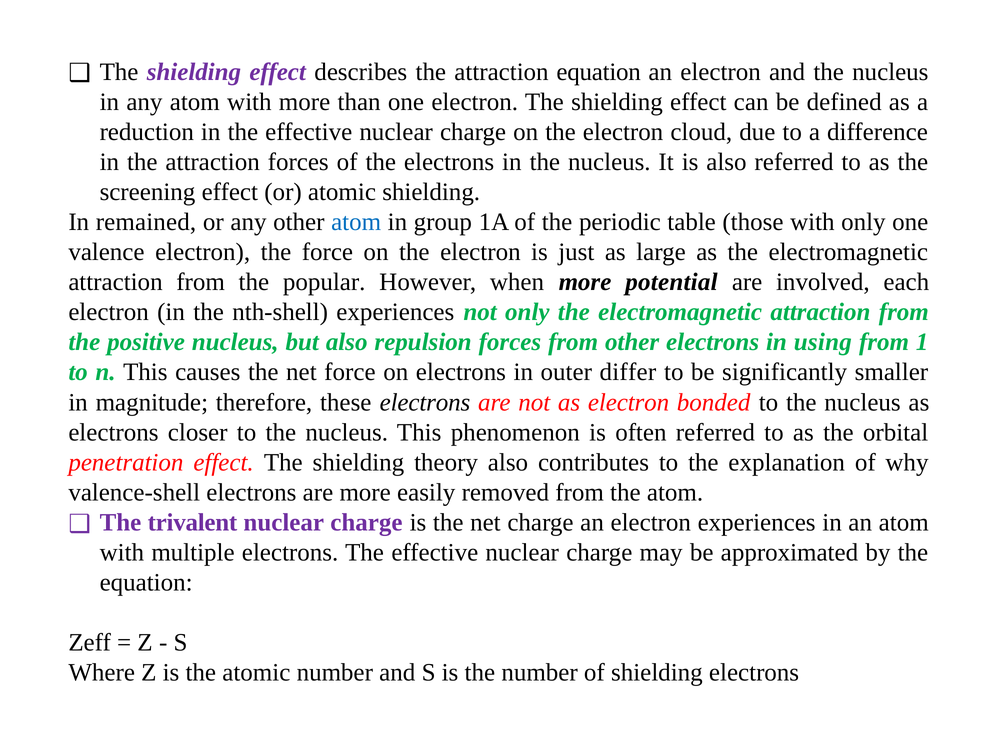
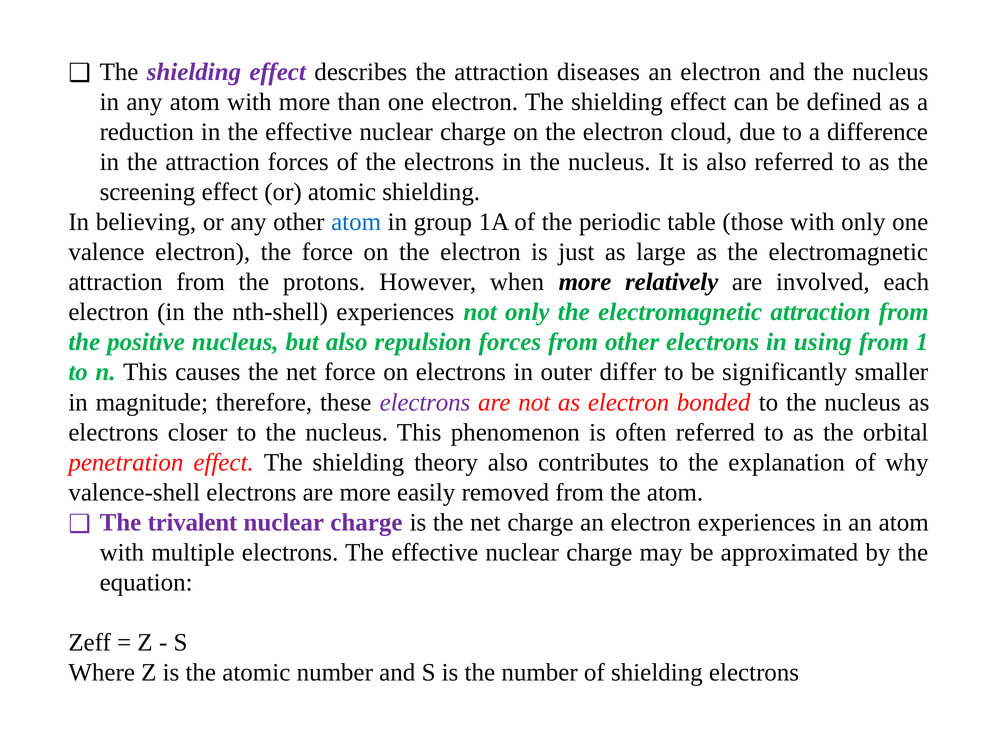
attraction equation: equation -> diseases
remained: remained -> believing
popular: popular -> protons
potential: potential -> relatively
electrons at (425, 402) colour: black -> purple
